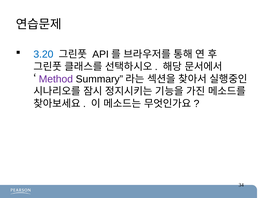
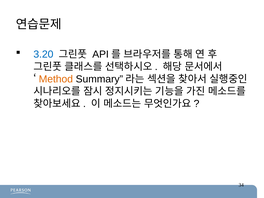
Method colour: purple -> orange
